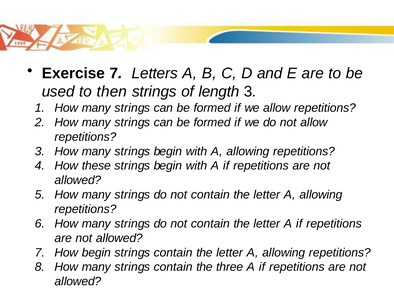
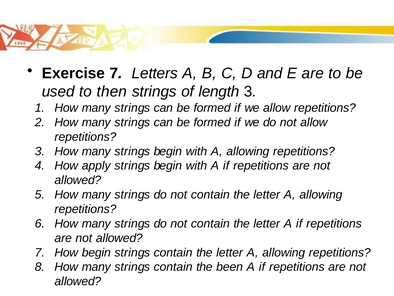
these: these -> apply
three: three -> been
